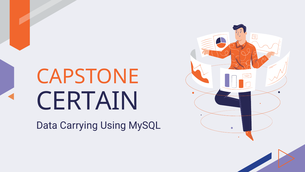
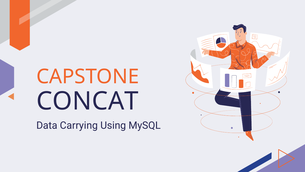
CERTAIN: CERTAIN -> CONCAT
